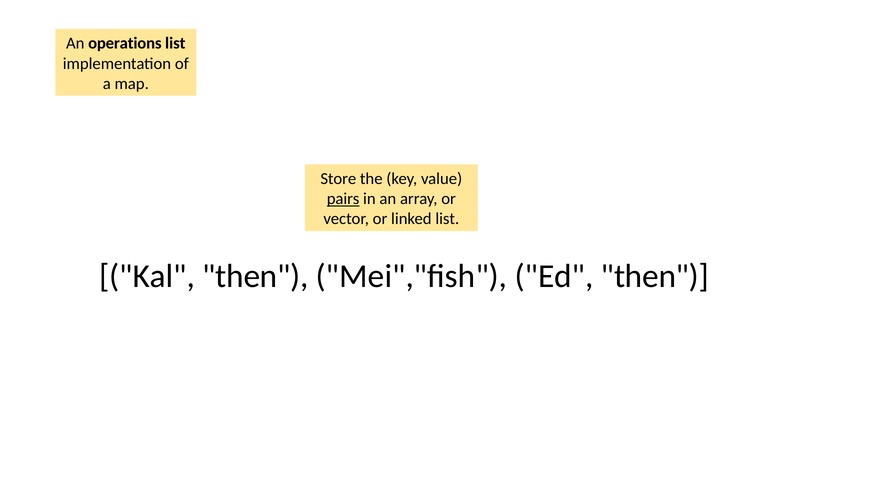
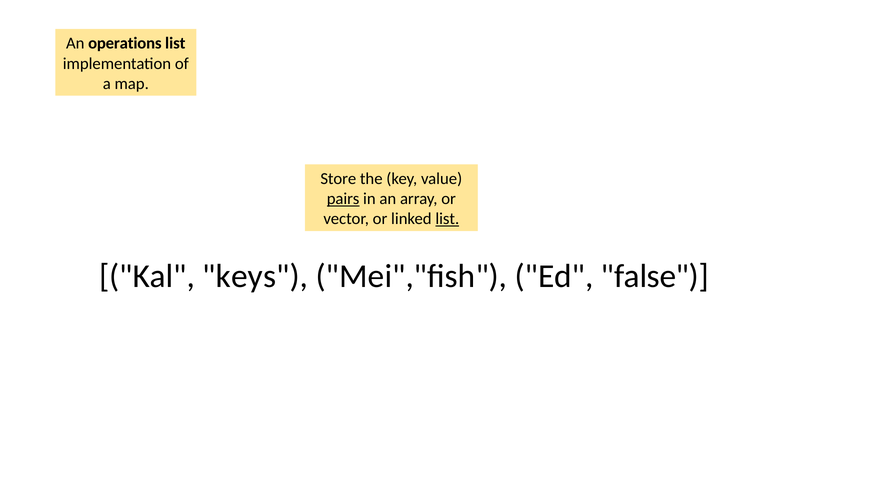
list at (447, 219) underline: none -> present
Kal then: then -> keys
Ed then: then -> false
